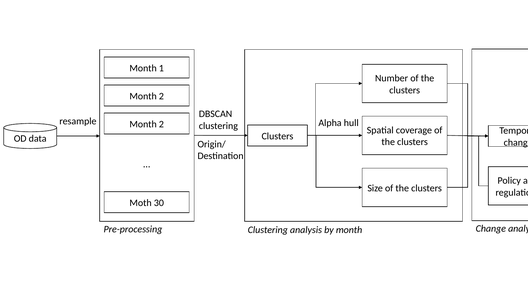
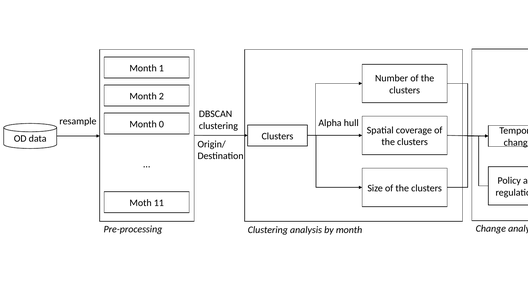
2 at (161, 124): 2 -> 0
30: 30 -> 11
